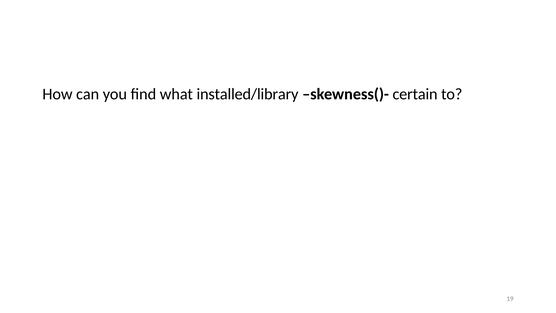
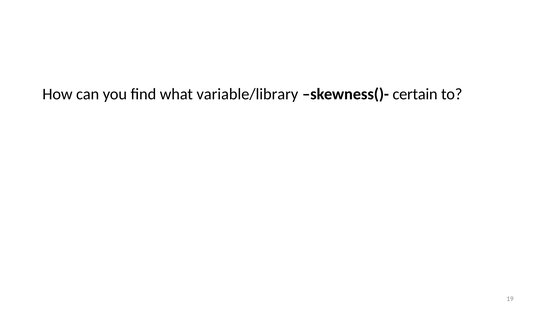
installed/library: installed/library -> variable/library
